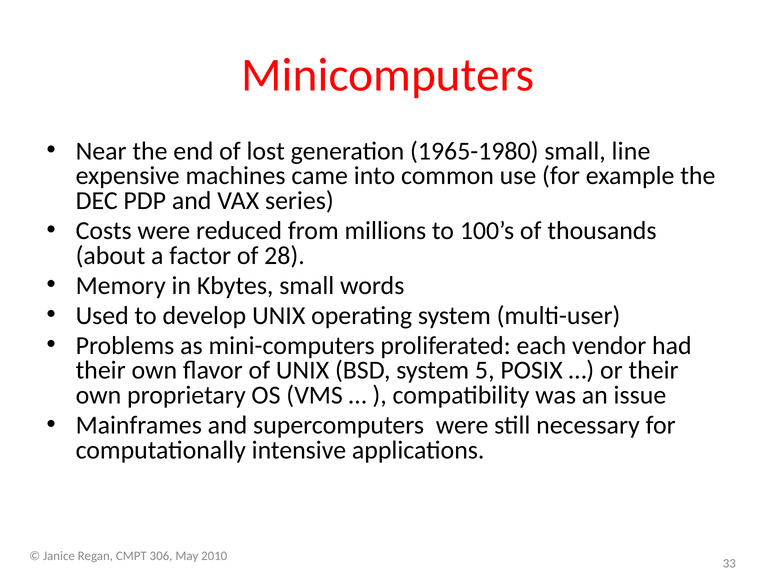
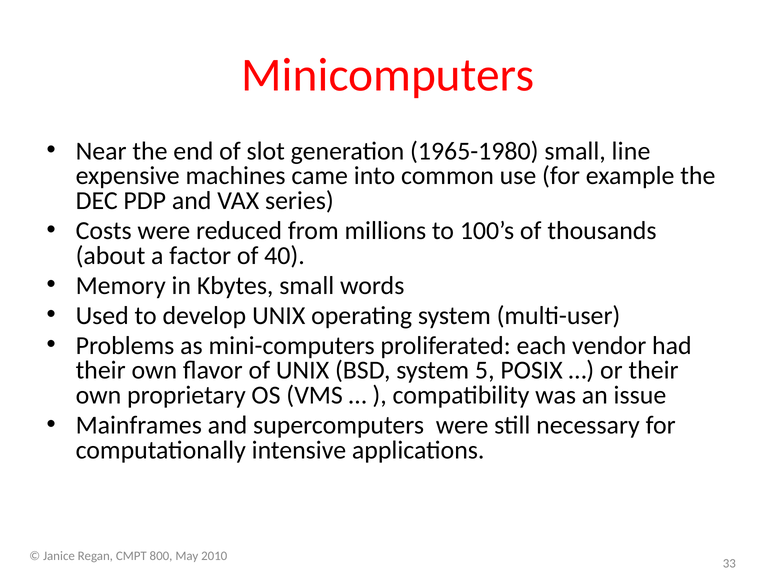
lost: lost -> slot
28: 28 -> 40
306: 306 -> 800
